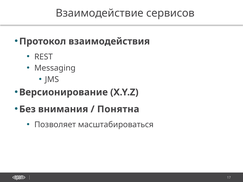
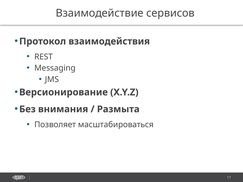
Понятна: Понятна -> Размыта
